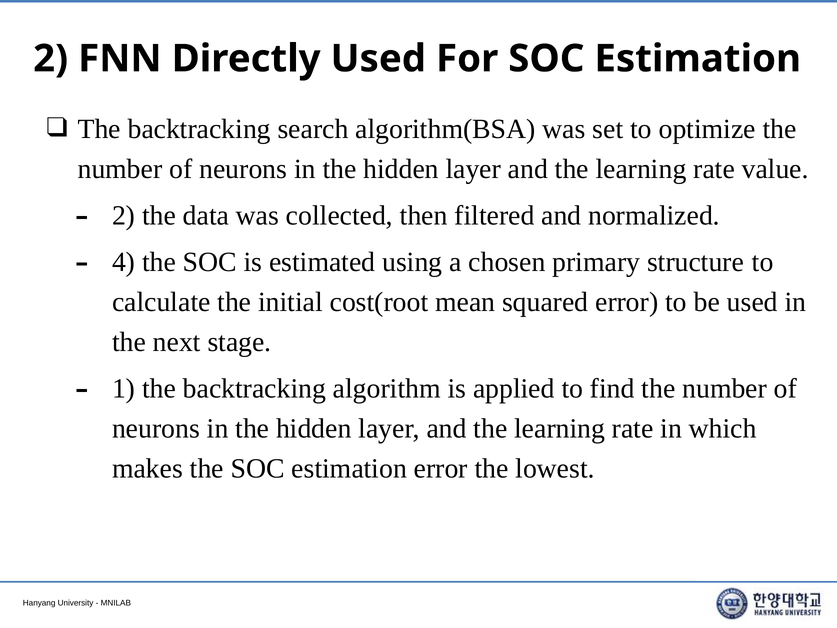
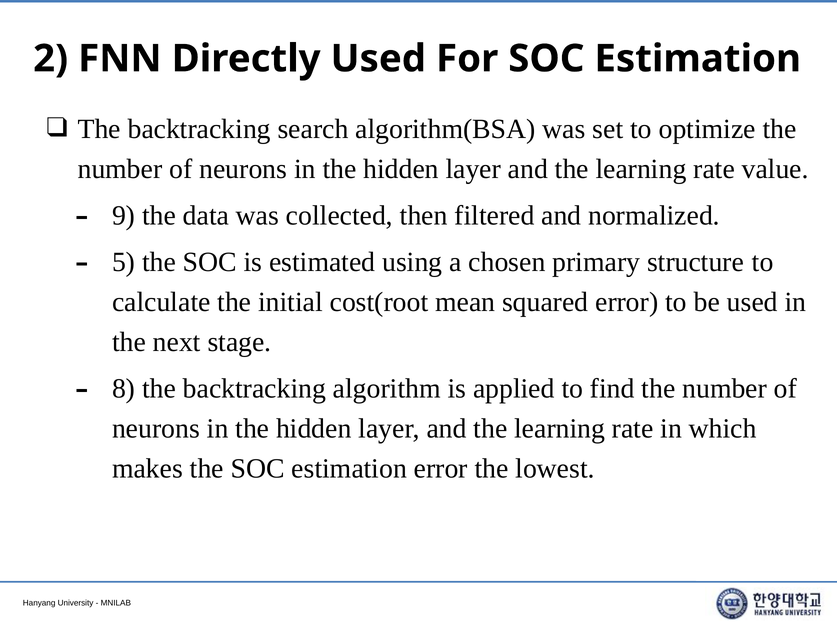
2 at (124, 216): 2 -> 9
4: 4 -> 5
1: 1 -> 8
